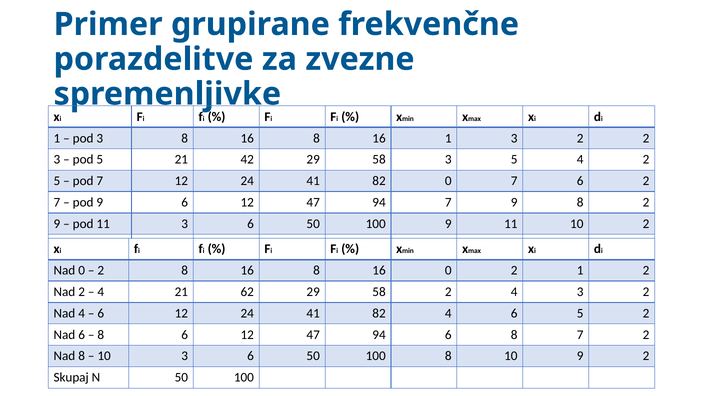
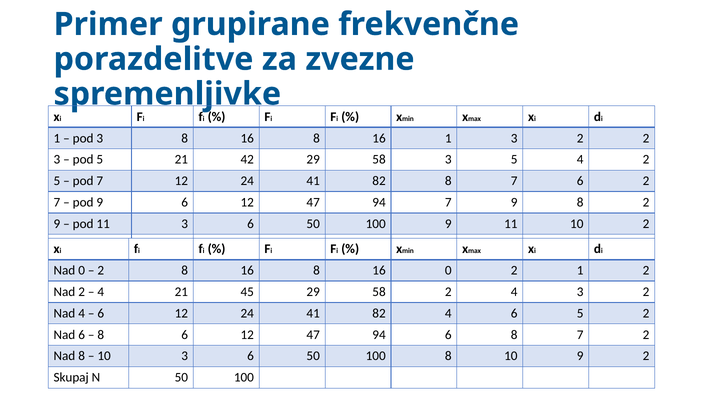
82 0: 0 -> 8
62: 62 -> 45
